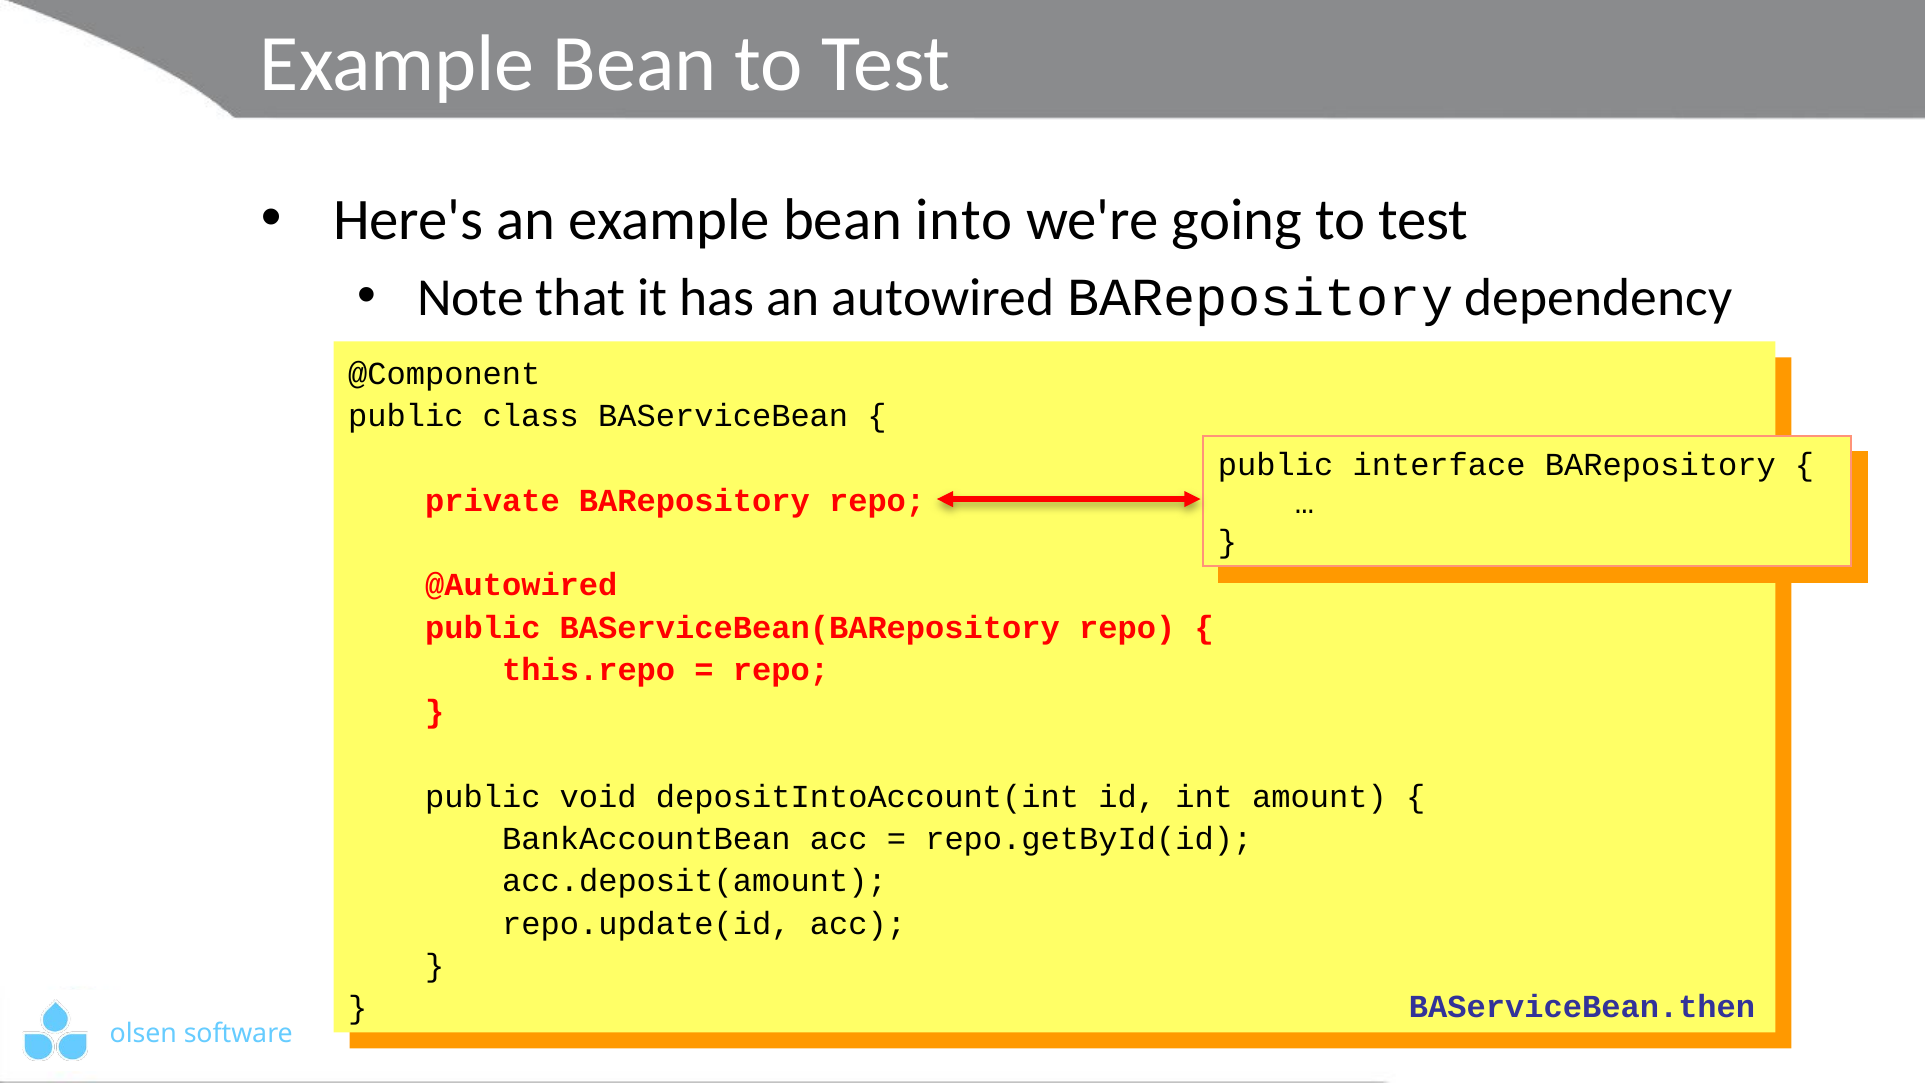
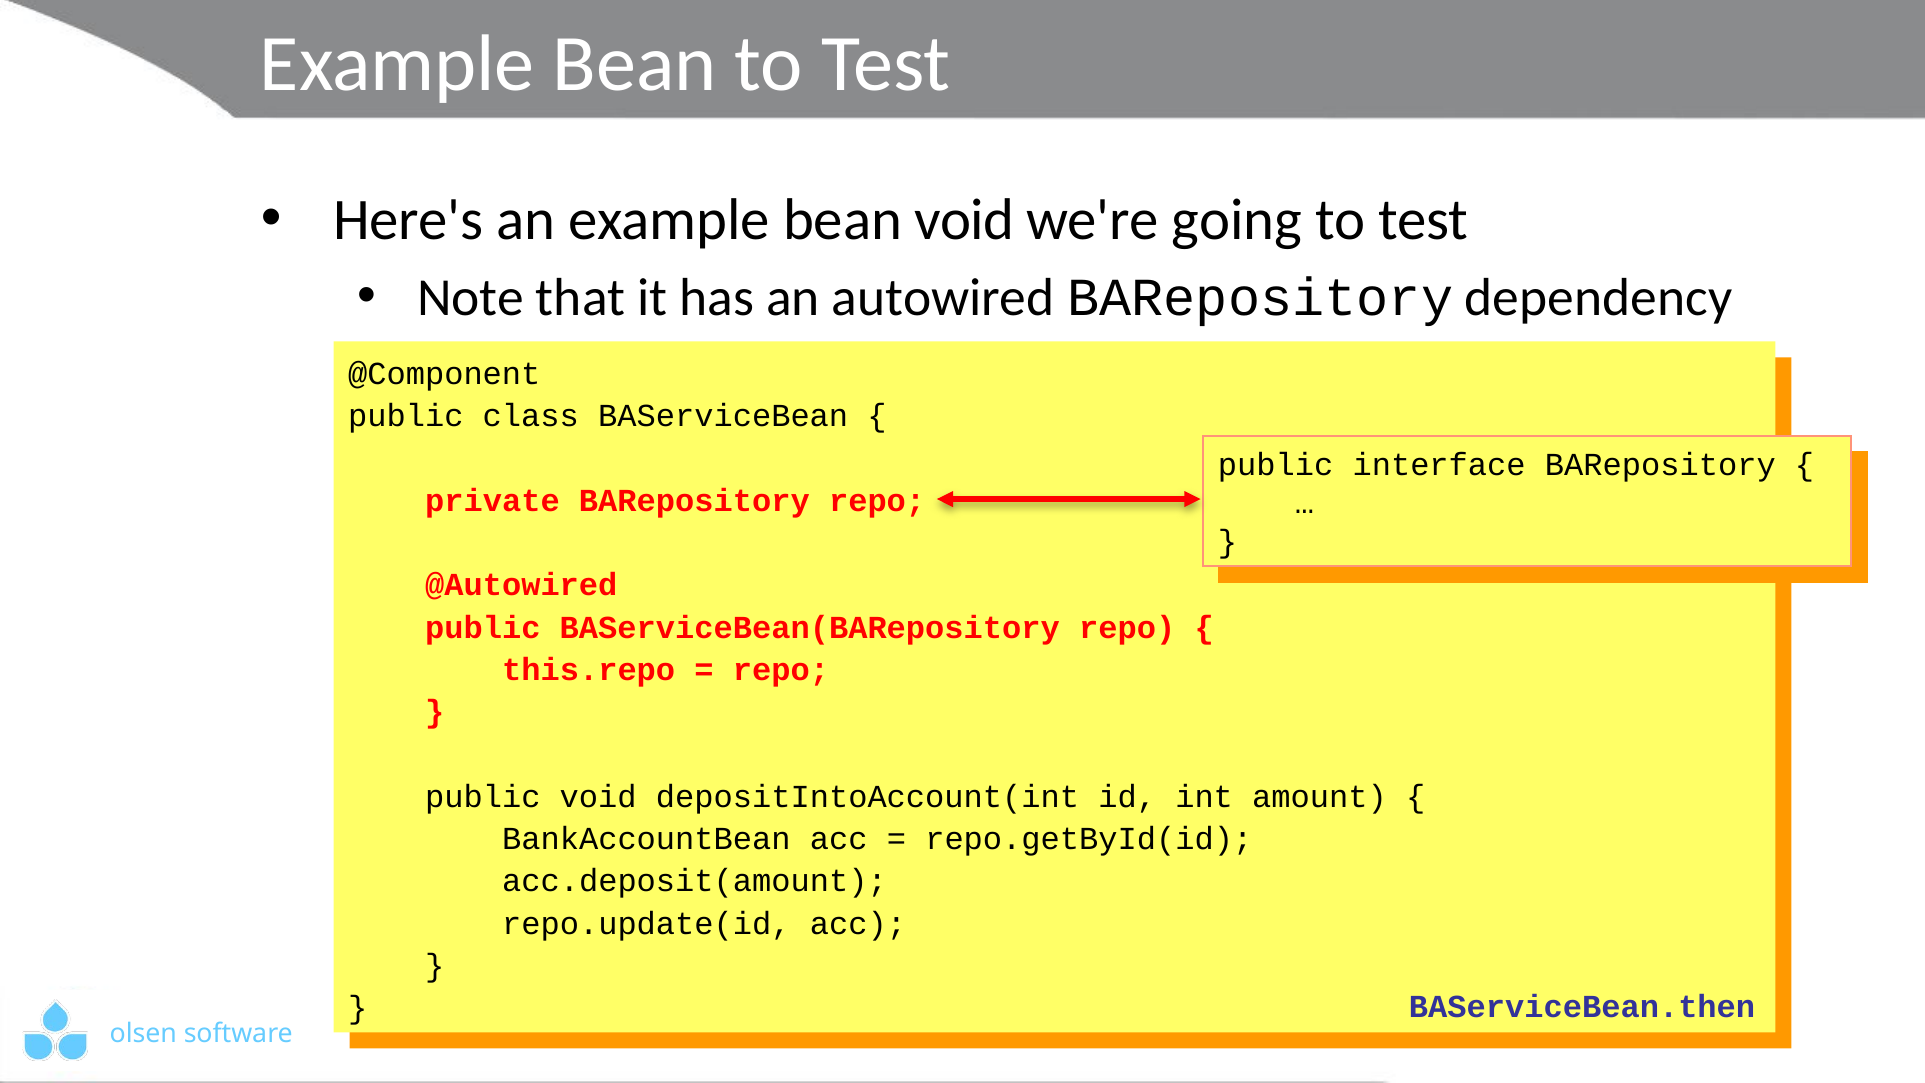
bean into: into -> void
